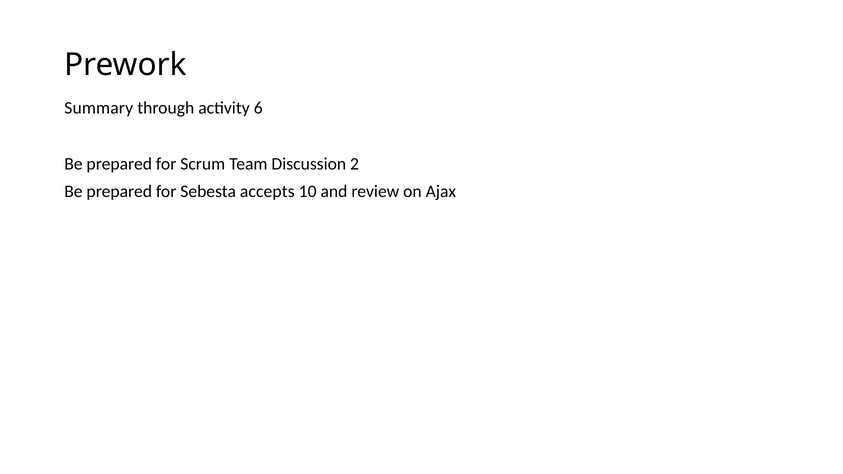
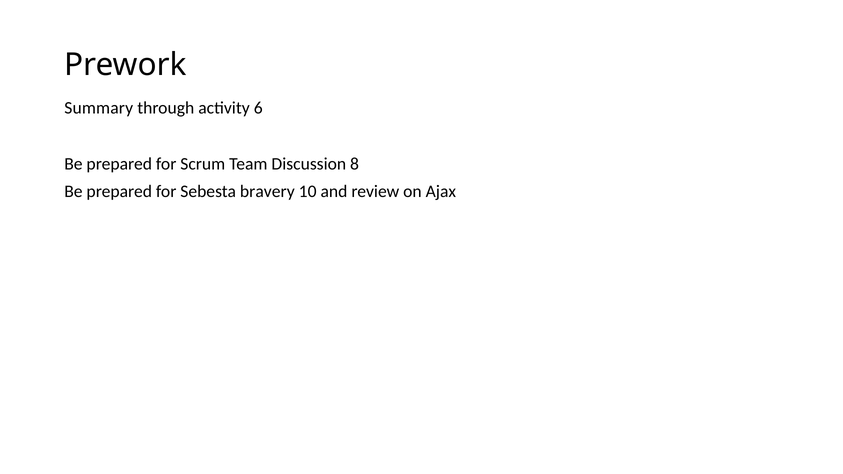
2: 2 -> 8
accepts: accepts -> bravery
